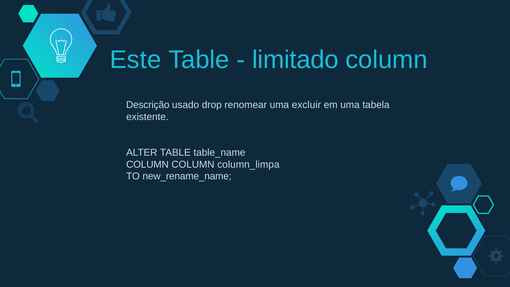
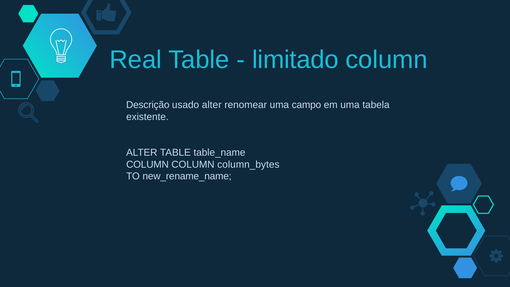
Este: Este -> Real
usado drop: drop -> alter
excluir: excluir -> campo
column_limpa: column_limpa -> column_bytes
